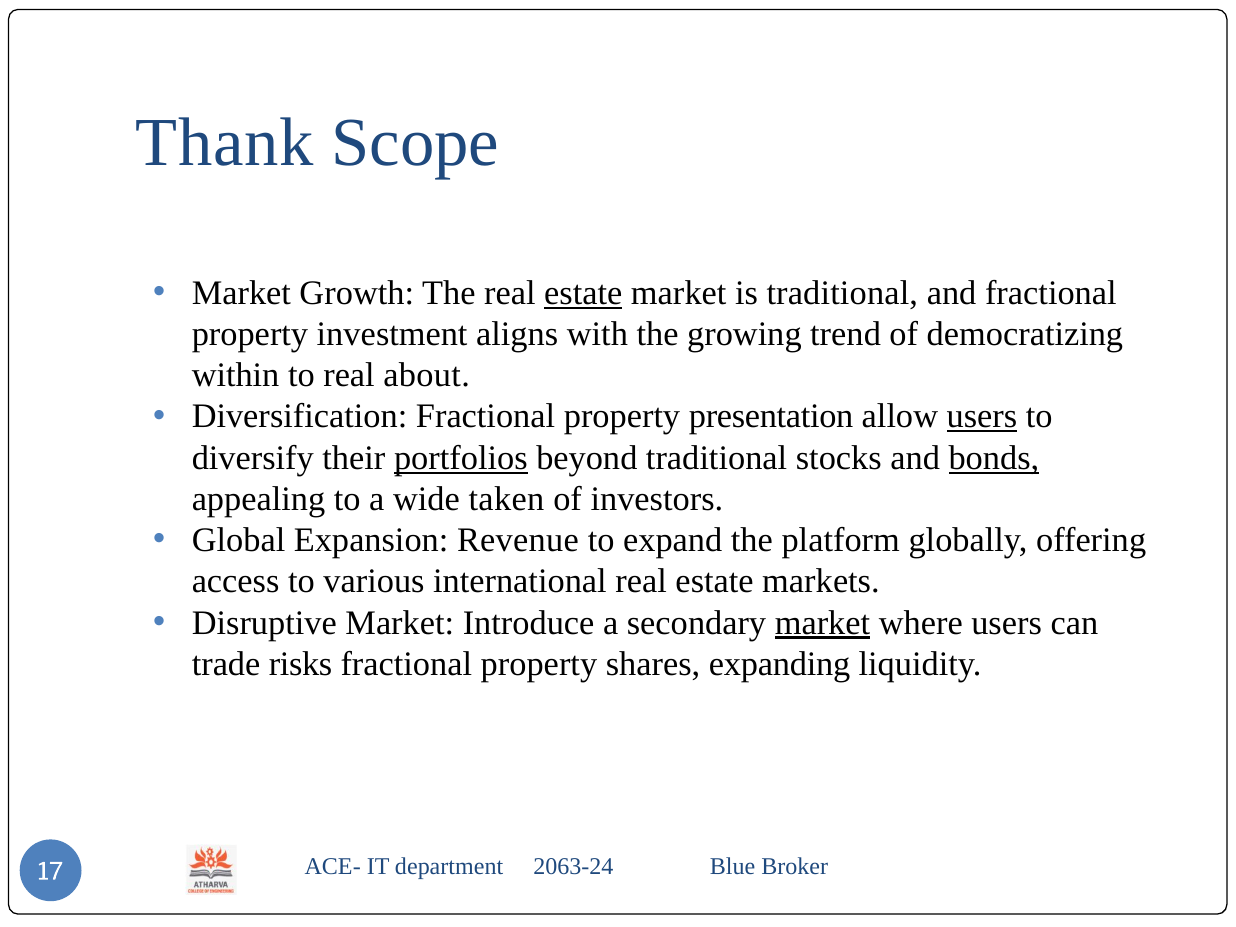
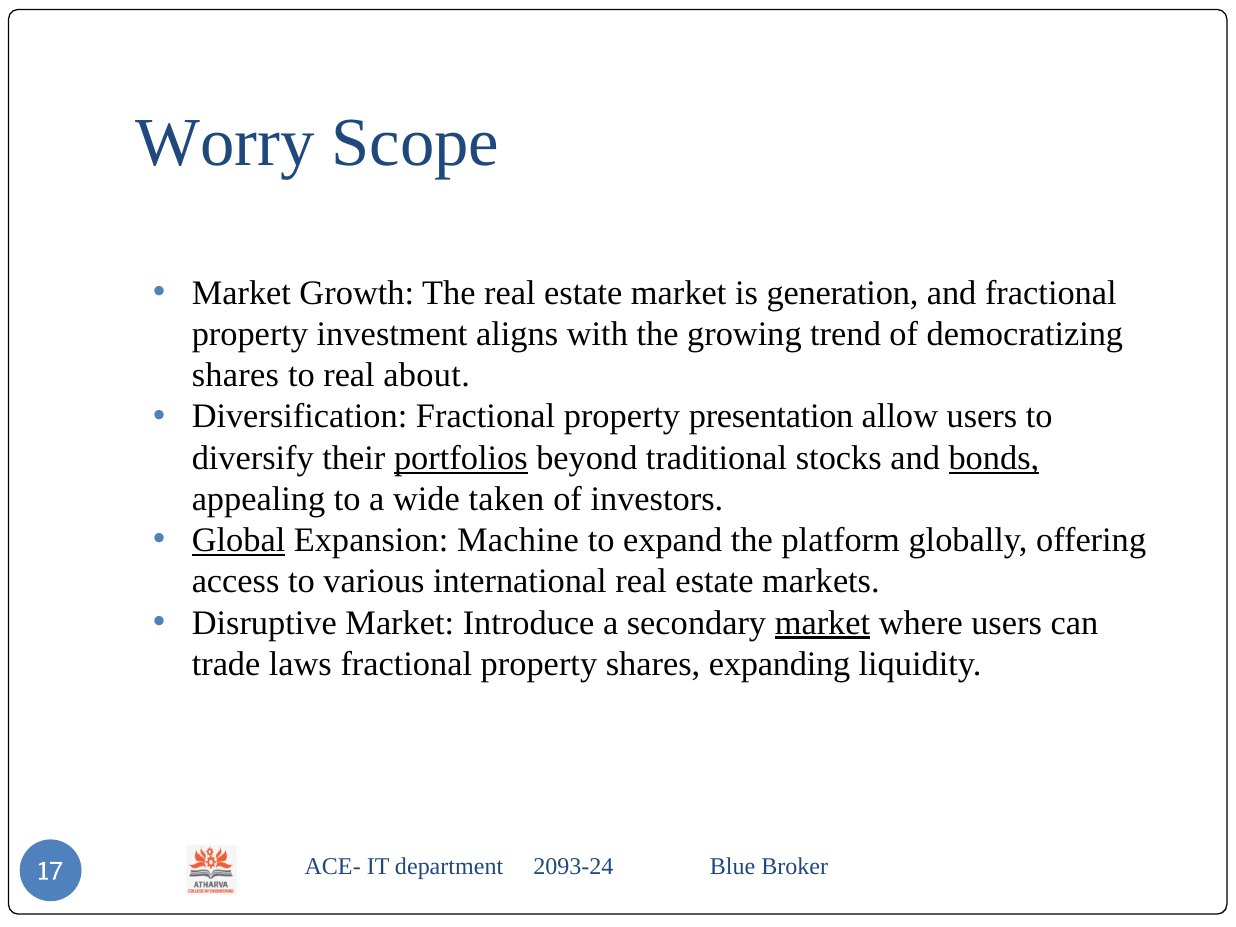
Thank: Thank -> Worry
estate at (583, 293) underline: present -> none
is traditional: traditional -> generation
within at (236, 375): within -> shares
users at (982, 417) underline: present -> none
Global underline: none -> present
Revenue: Revenue -> Machine
risks: risks -> laws
2063-24: 2063-24 -> 2093-24
